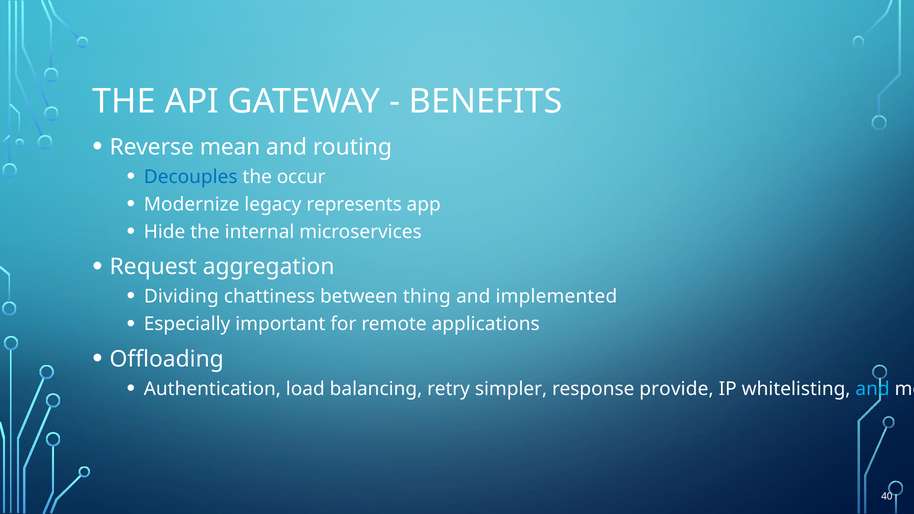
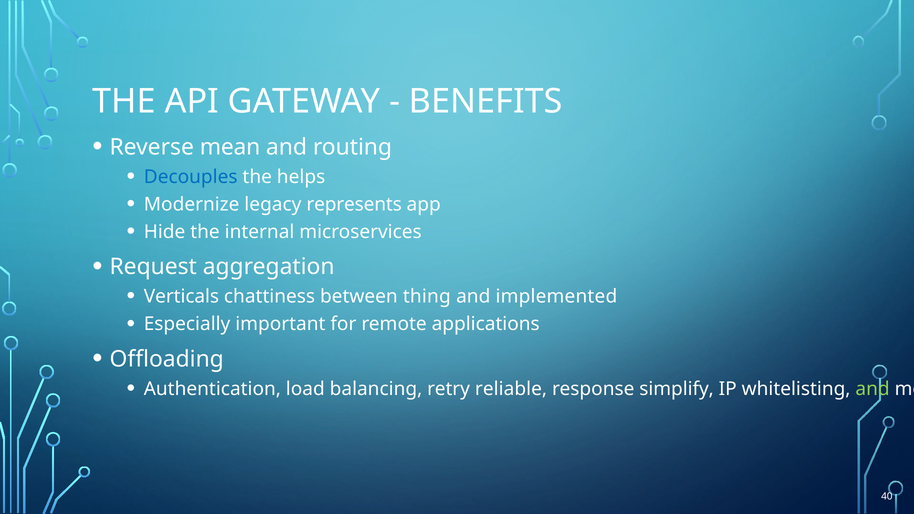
occur: occur -> helps
Dividing: Dividing -> Verticals
simpler: simpler -> reliable
provide: provide -> simplify
and at (873, 389) colour: light blue -> light green
